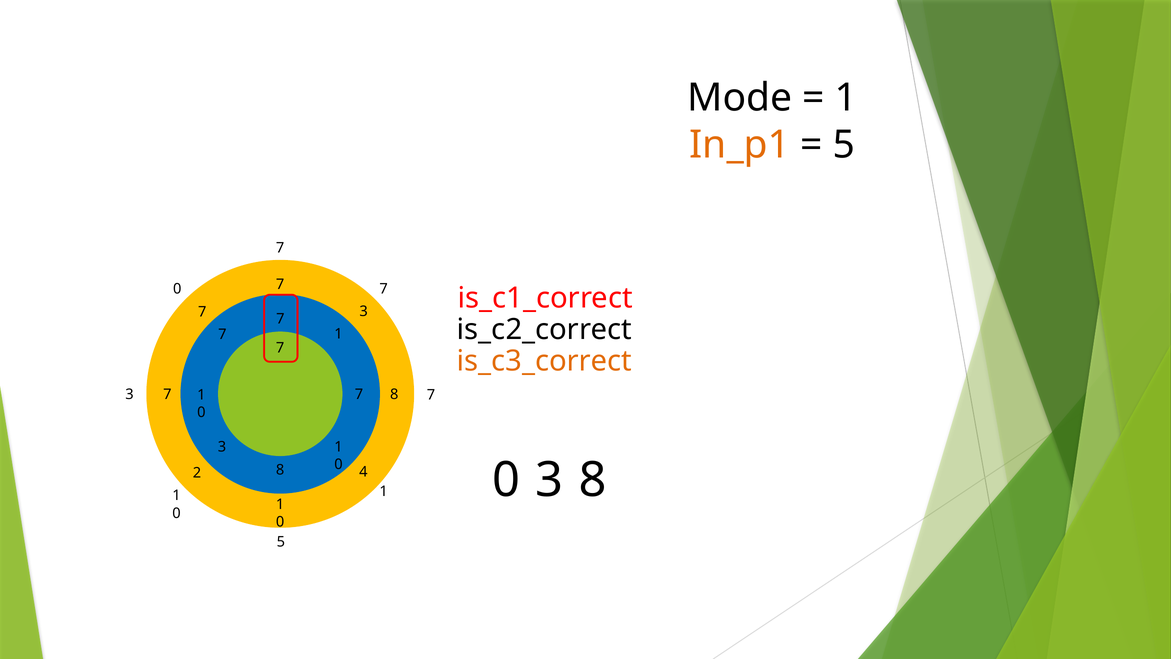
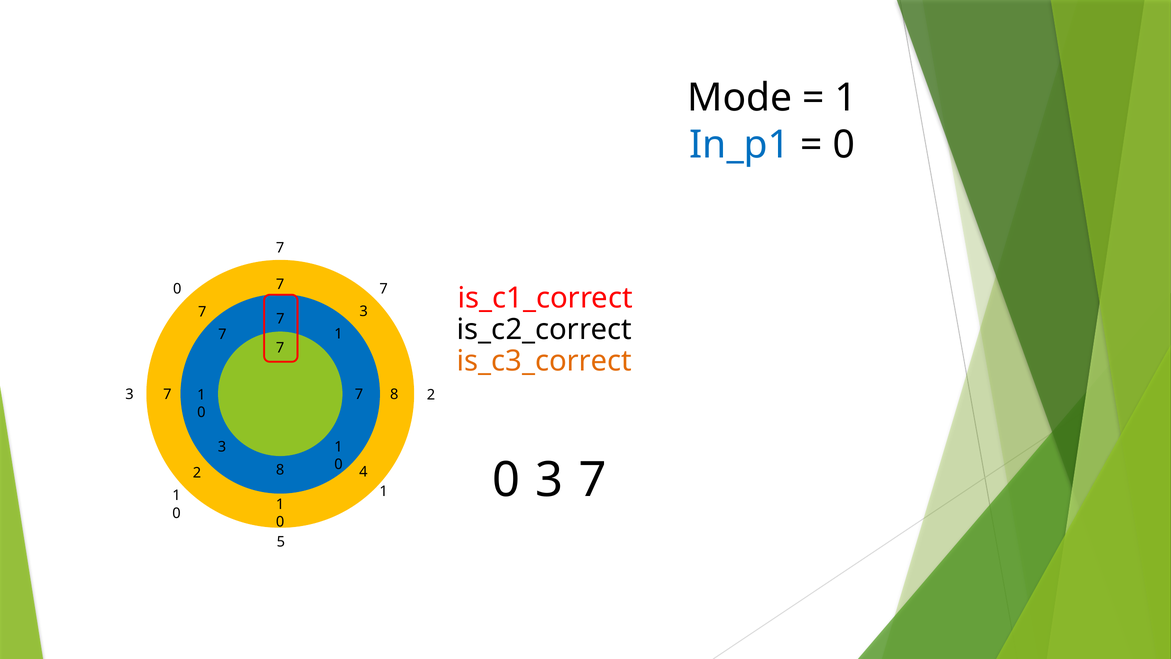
In_p1 colour: orange -> blue
5 at (844, 145): 5 -> 0
7 at (431, 395): 7 -> 2
8 at (593, 480): 8 -> 7
